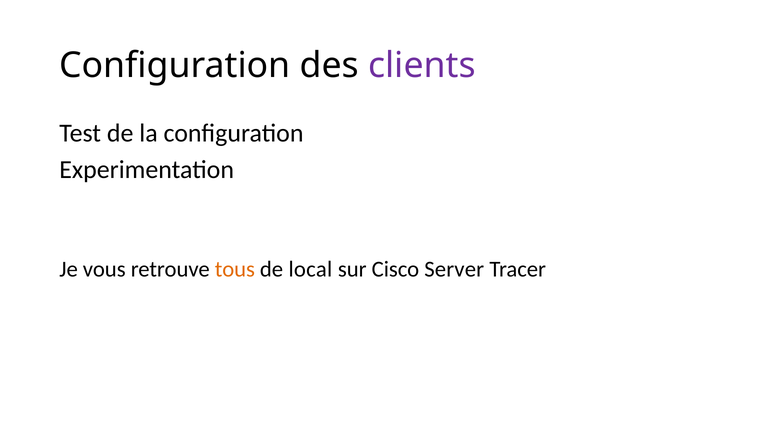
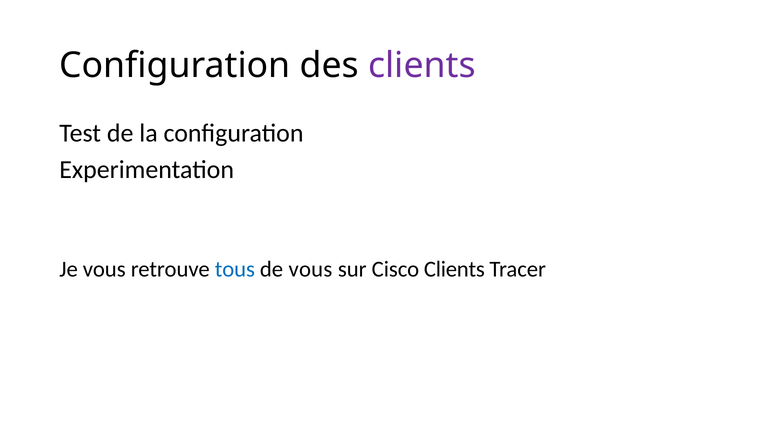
tous colour: orange -> blue
de local: local -> vous
Cisco Server: Server -> Clients
